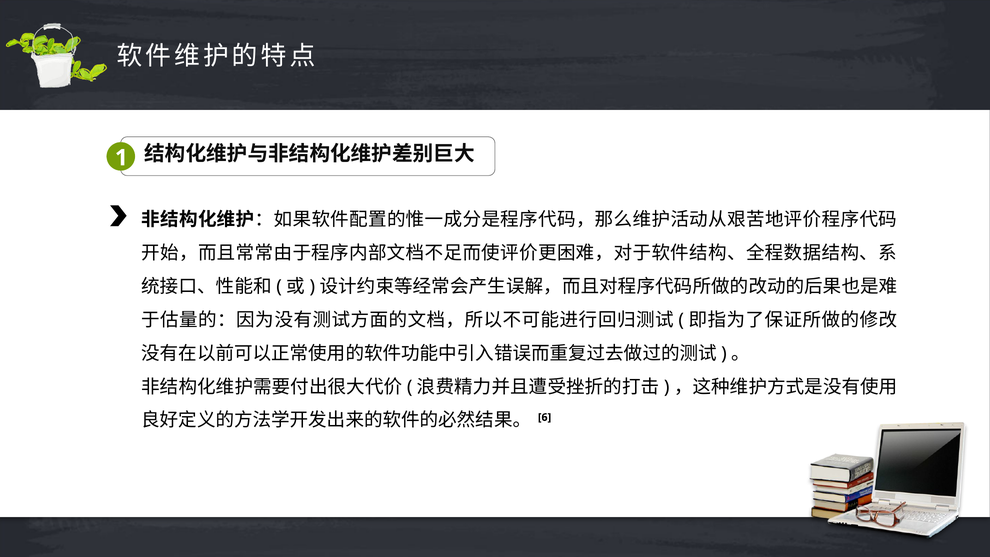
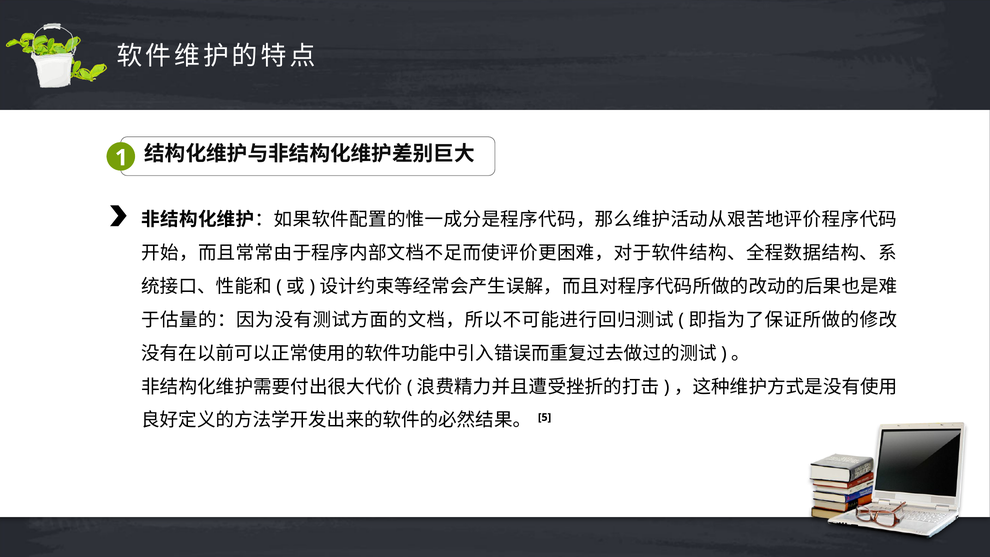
6: 6 -> 5
